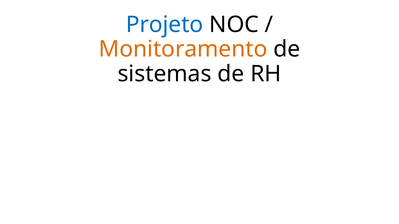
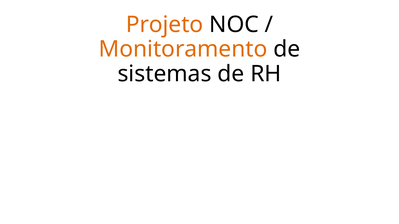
Projeto colour: blue -> orange
